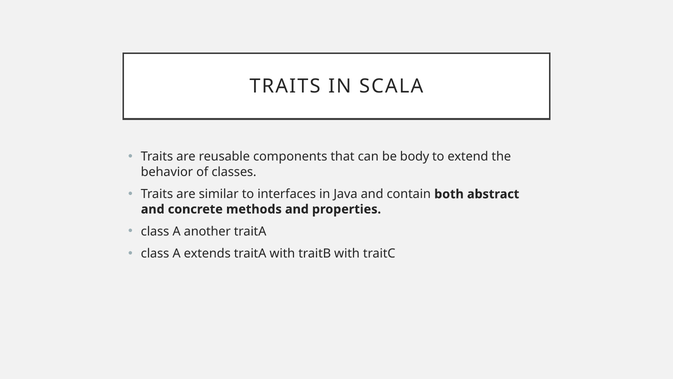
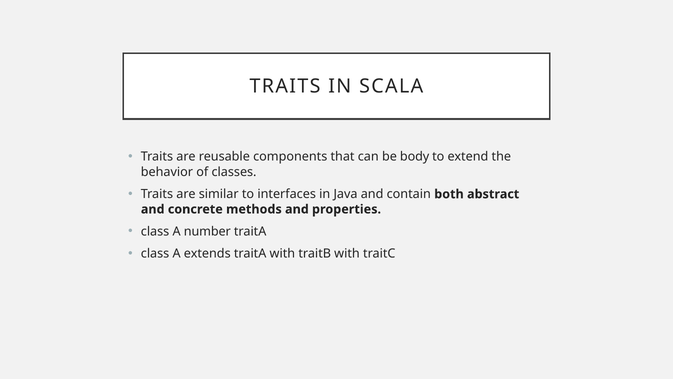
another: another -> number
